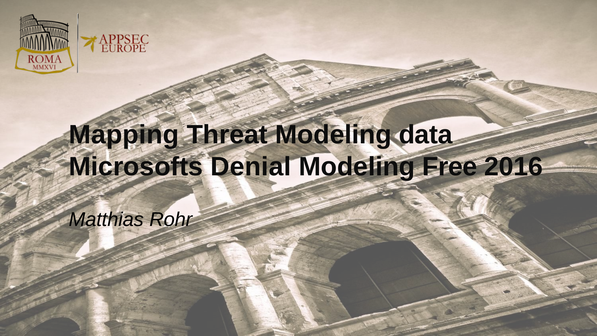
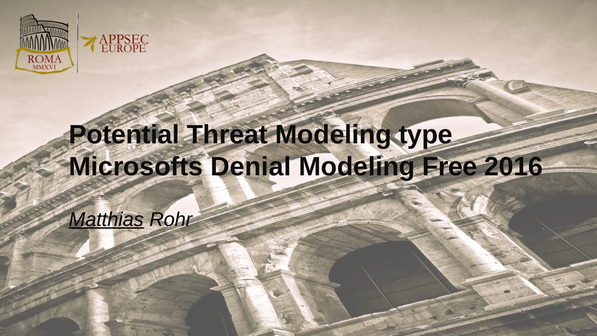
Mapping: Mapping -> Potential
data: data -> type
Matthias underline: none -> present
